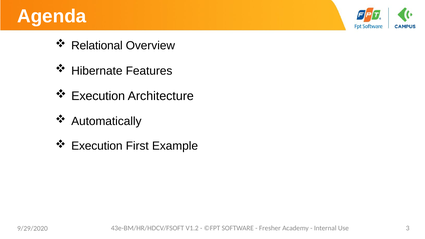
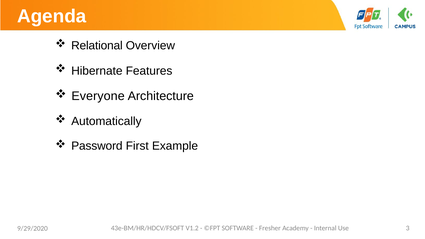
Execution at (98, 96): Execution -> Everyone
Execution at (97, 146): Execution -> Password
